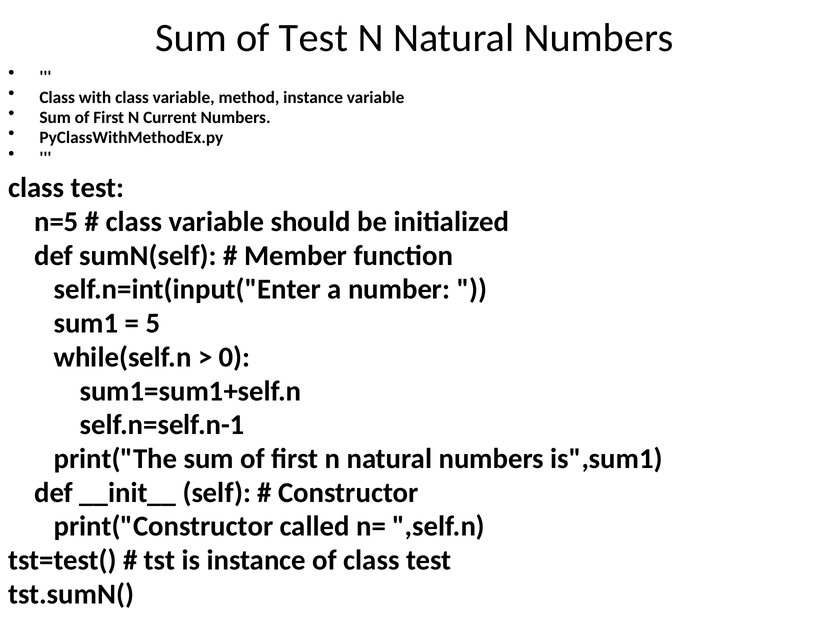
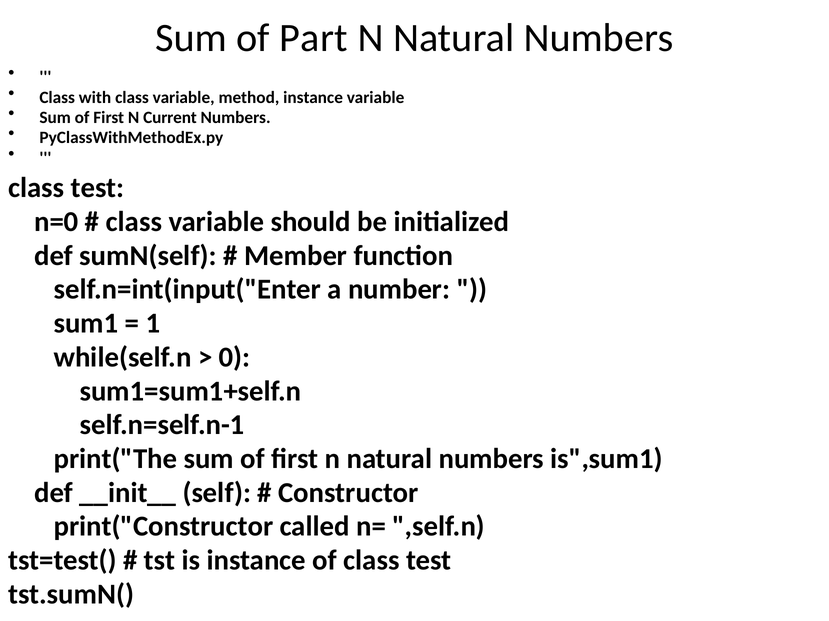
of Test: Test -> Part
n=5: n=5 -> n=0
5: 5 -> 1
